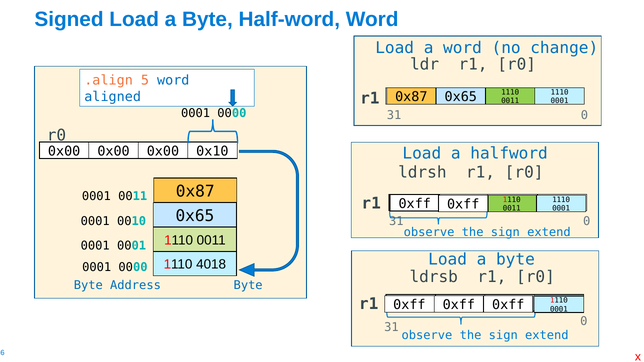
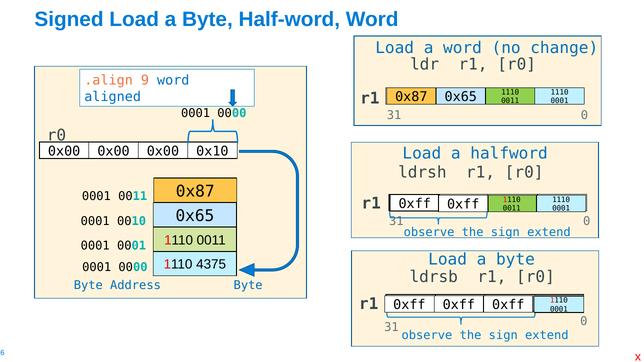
5: 5 -> 9
4018: 4018 -> 4375
